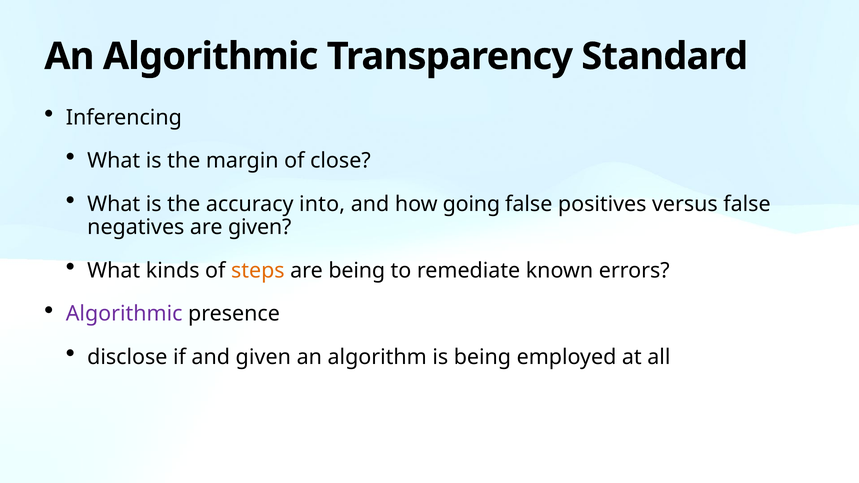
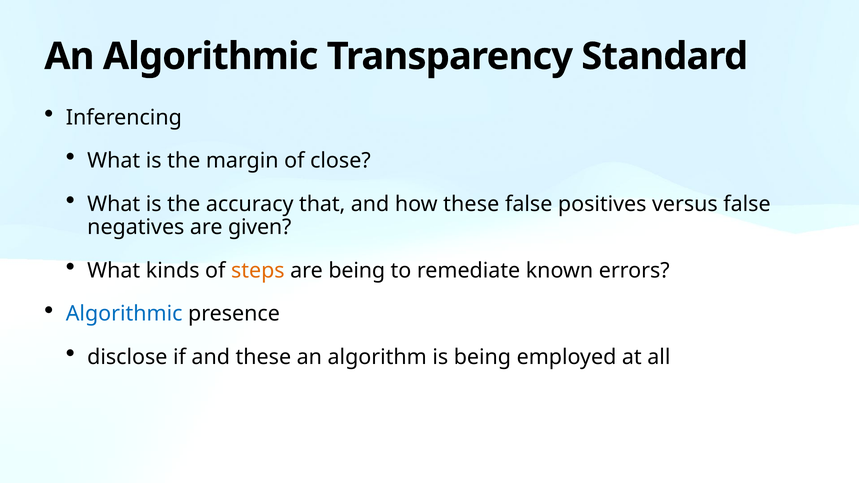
into: into -> that
how going: going -> these
Algorithmic at (124, 314) colour: purple -> blue
and given: given -> these
